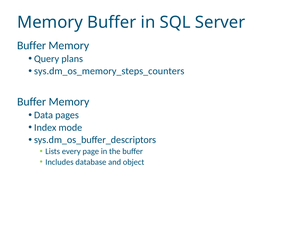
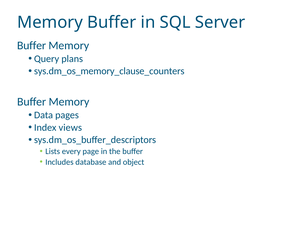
sys.dm_os_memory_steps_counters: sys.dm_os_memory_steps_counters -> sys.dm_os_memory_clause_counters
mode: mode -> views
